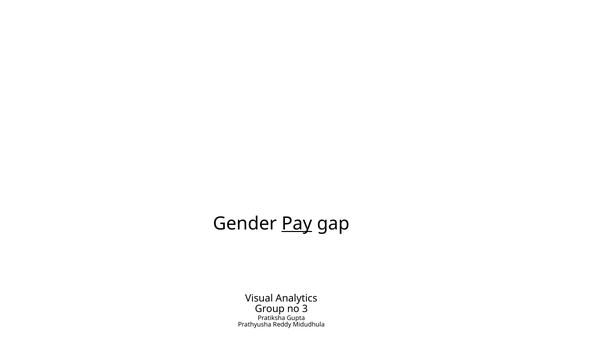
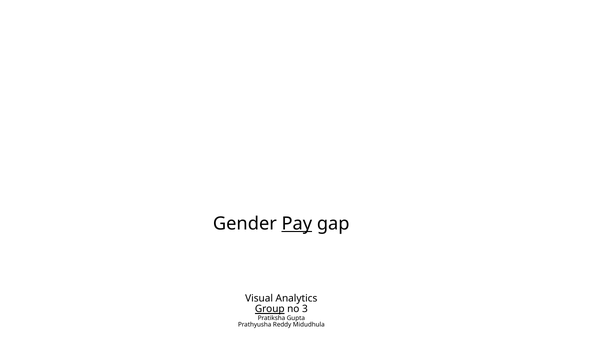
Group underline: none -> present
